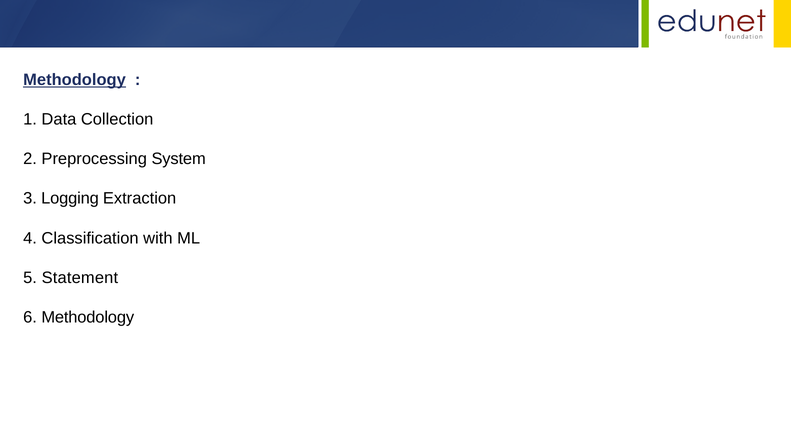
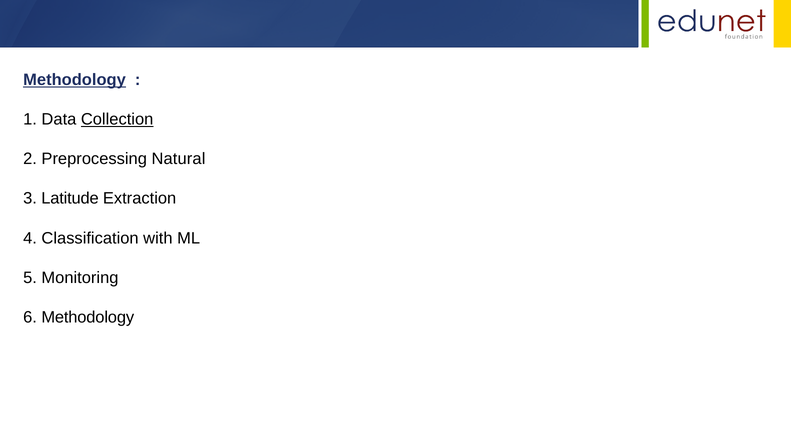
Collection underline: none -> present
System: System -> Natural
Logging: Logging -> Latitude
Statement: Statement -> Monitoring
